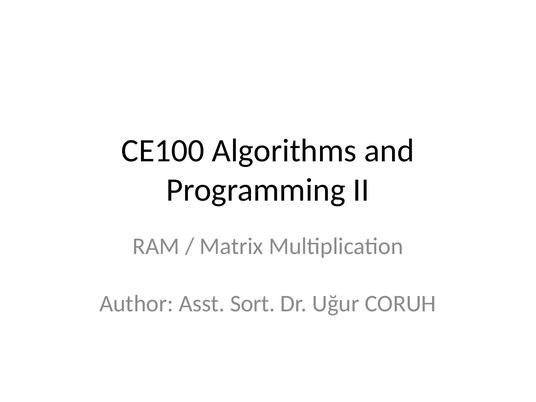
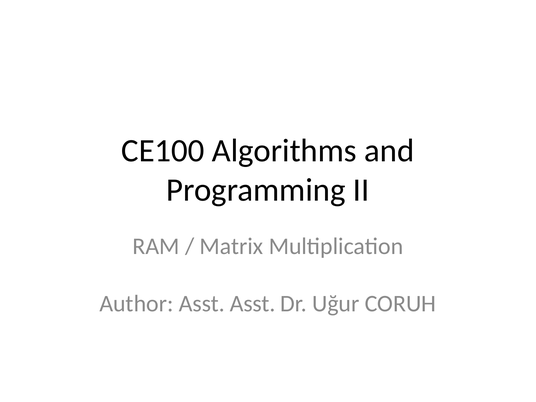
Asst Sort: Sort -> Asst
